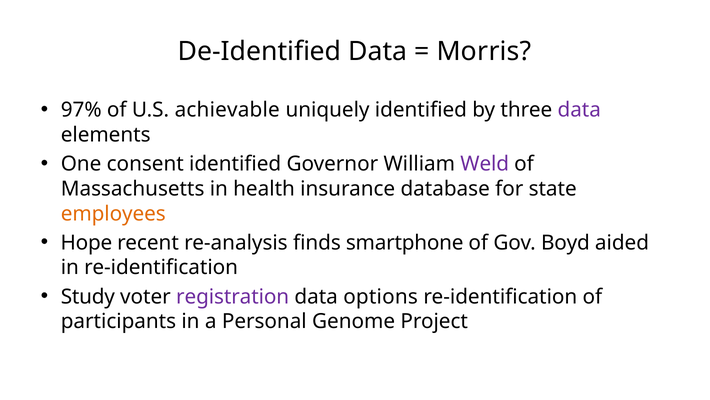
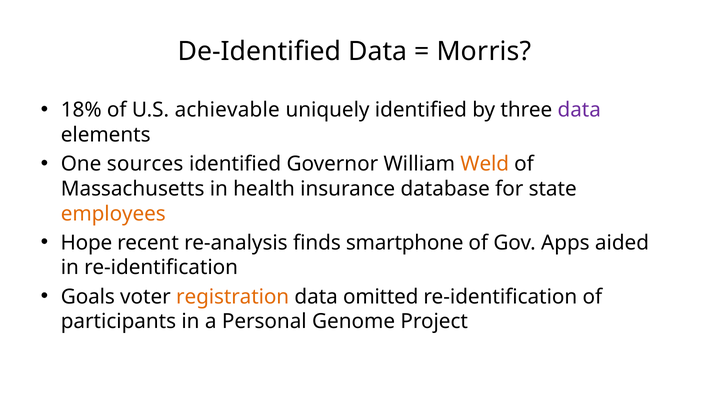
97%: 97% -> 18%
consent: consent -> sources
Weld colour: purple -> orange
Boyd: Boyd -> Apps
Study: Study -> Goals
registration colour: purple -> orange
options: options -> omitted
